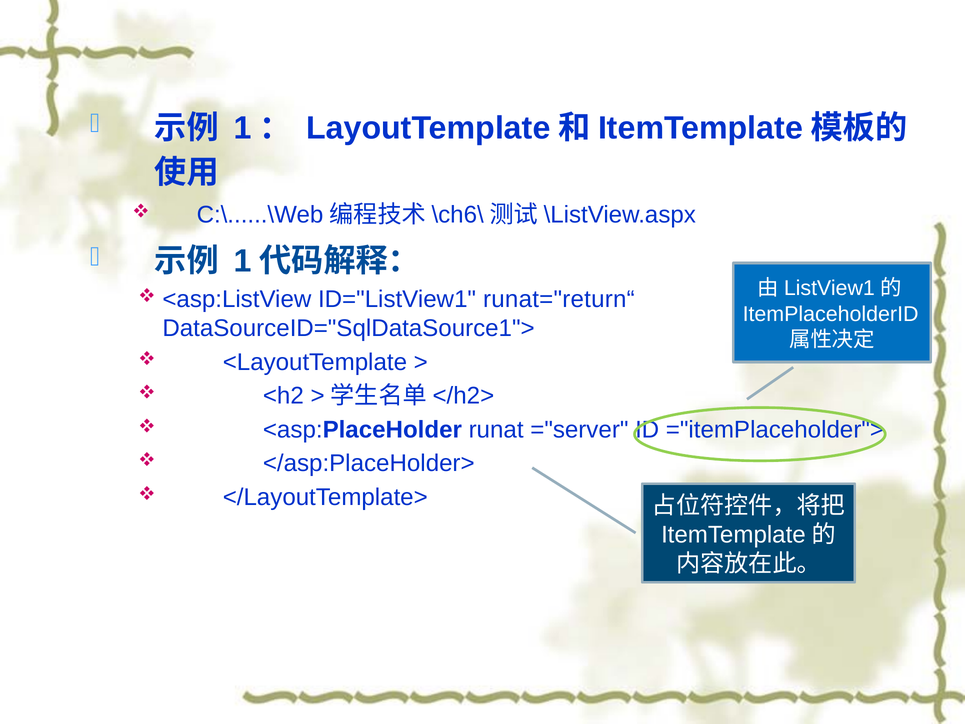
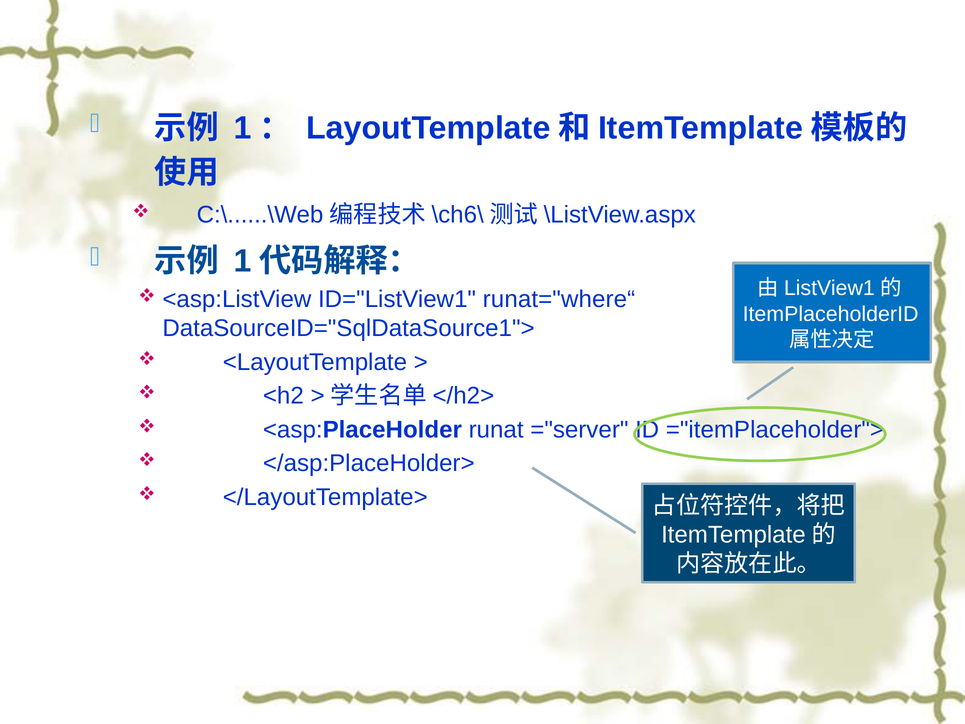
runat="return“: runat="return“ -> runat="where“
